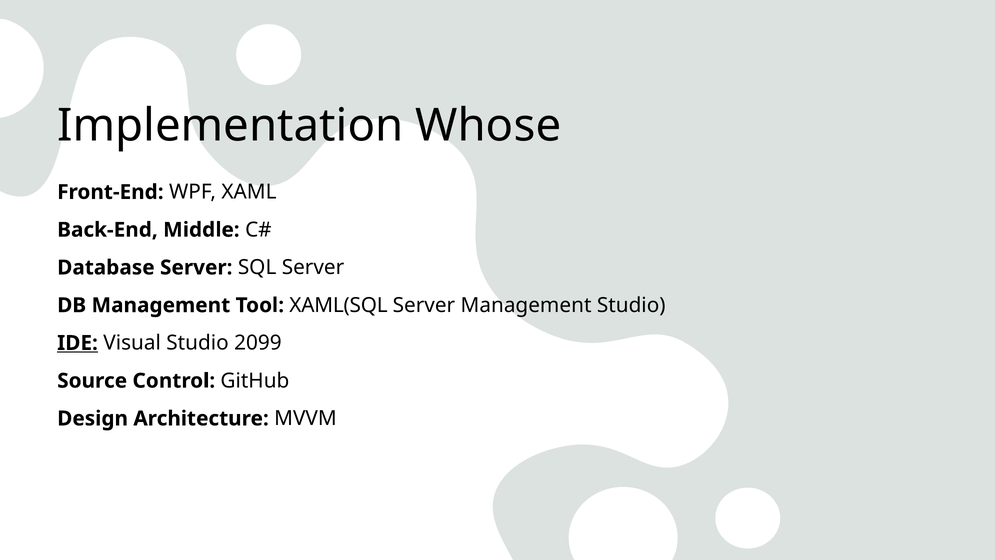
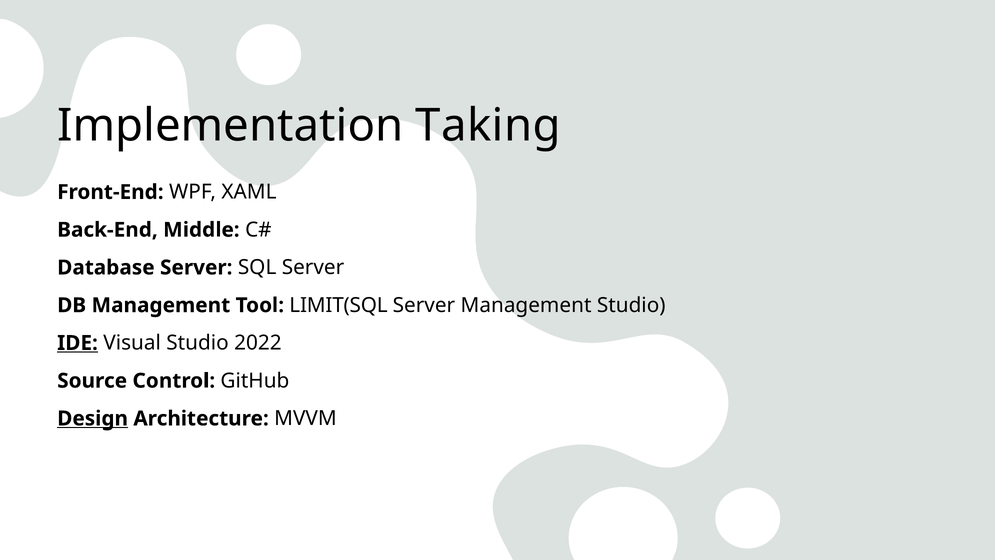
Whose: Whose -> Taking
XAML(SQL: XAML(SQL -> LIMIT(SQL
2099: 2099 -> 2022
Design underline: none -> present
